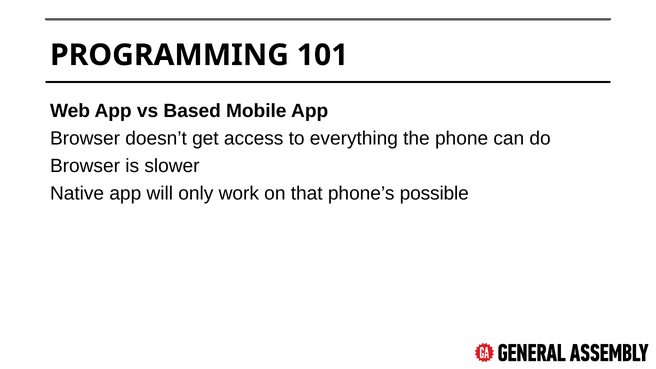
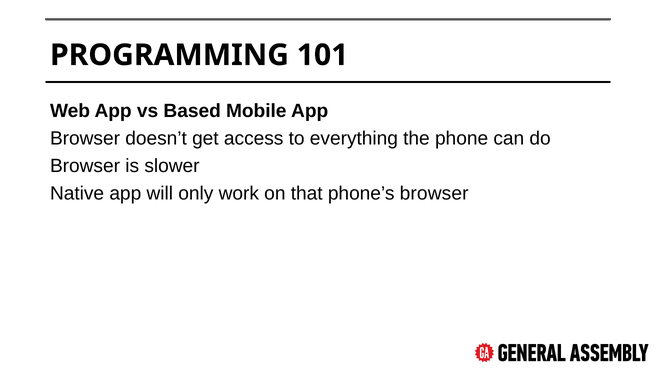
phone’s possible: possible -> browser
